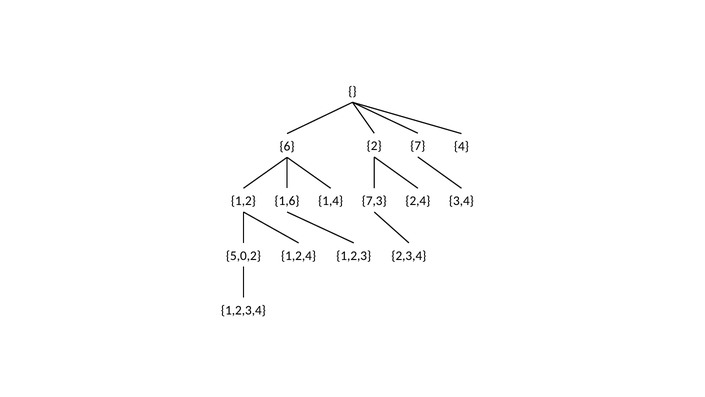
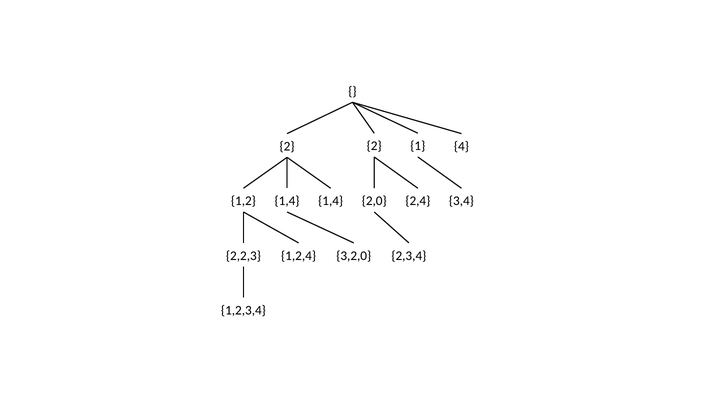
6 at (287, 146): 6 -> 2
7: 7 -> 1
1,2 1,6: 1,6 -> 1,4
7,3: 7,3 -> 2,0
5,0,2: 5,0,2 -> 2,2,3
1,2,3: 1,2,3 -> 3,2,0
